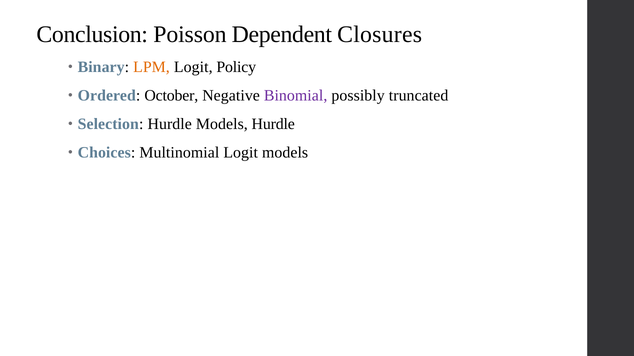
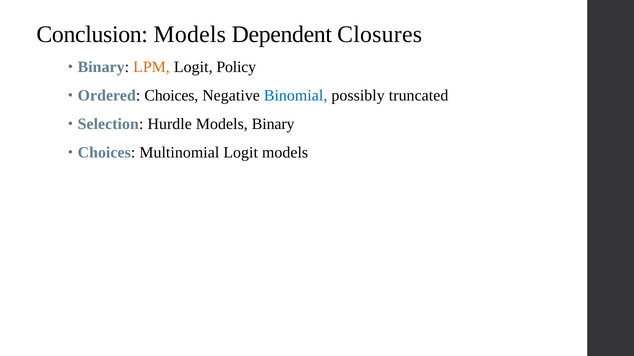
Conclusion Poisson: Poisson -> Models
Ordered October: October -> Choices
Binomial colour: purple -> blue
Models Hurdle: Hurdle -> Binary
